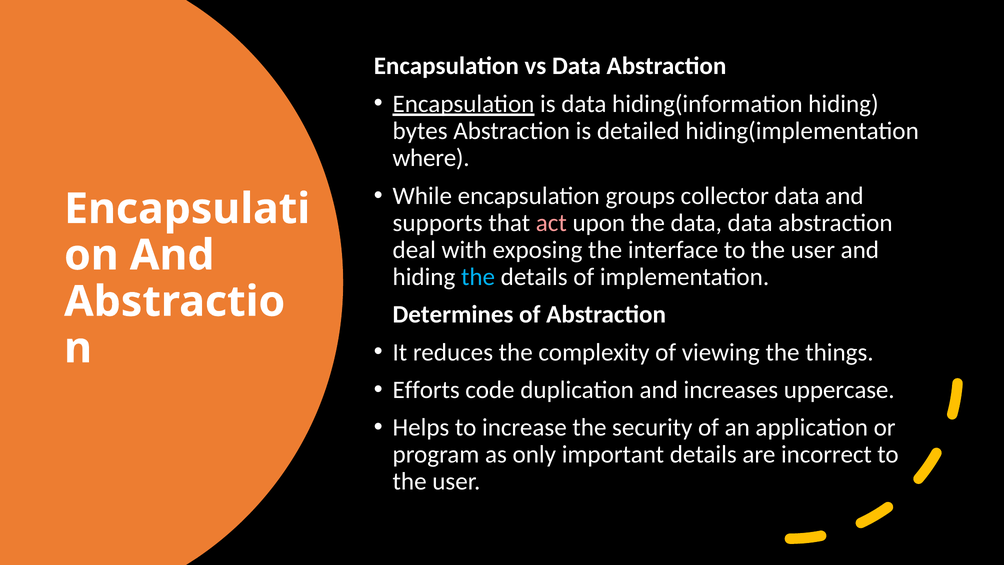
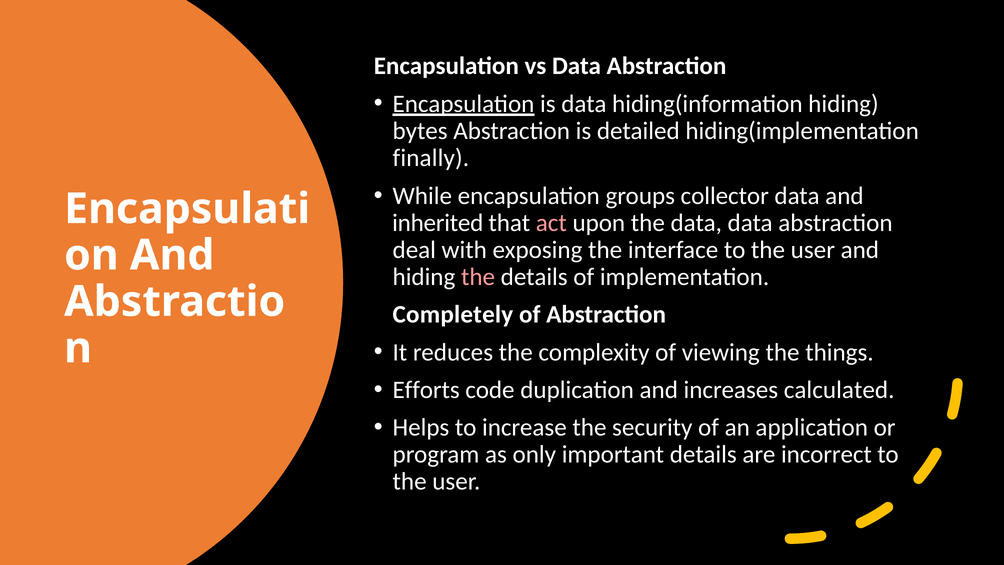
where: where -> finally
supports: supports -> inherited
the at (478, 277) colour: light blue -> pink
Determines: Determines -> Completely
uppercase: uppercase -> calculated
